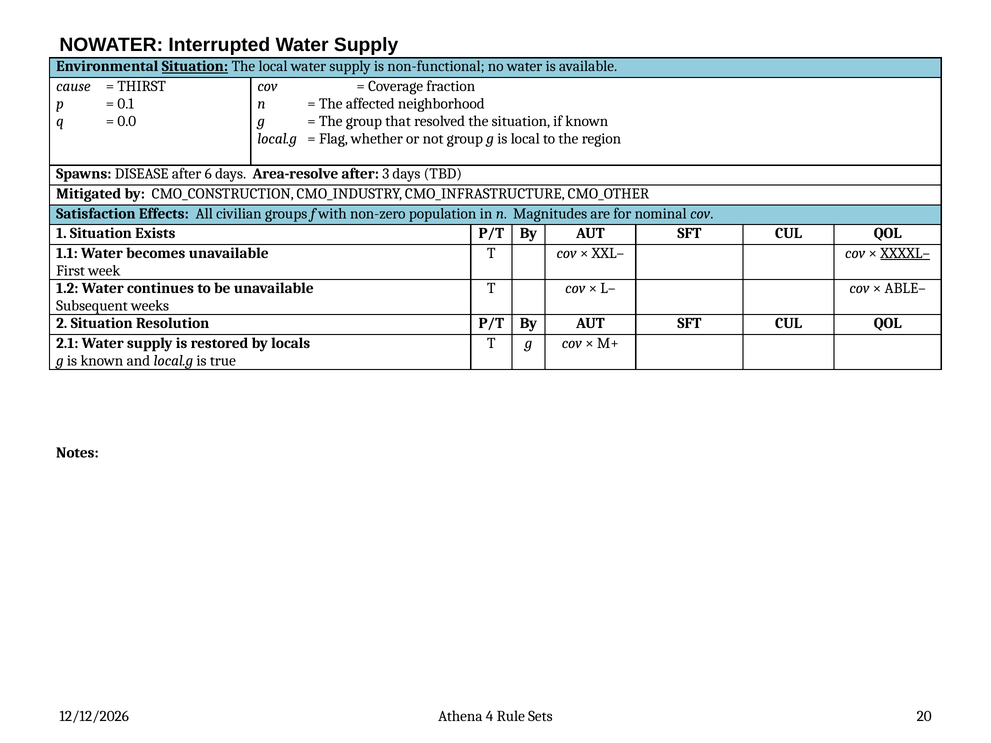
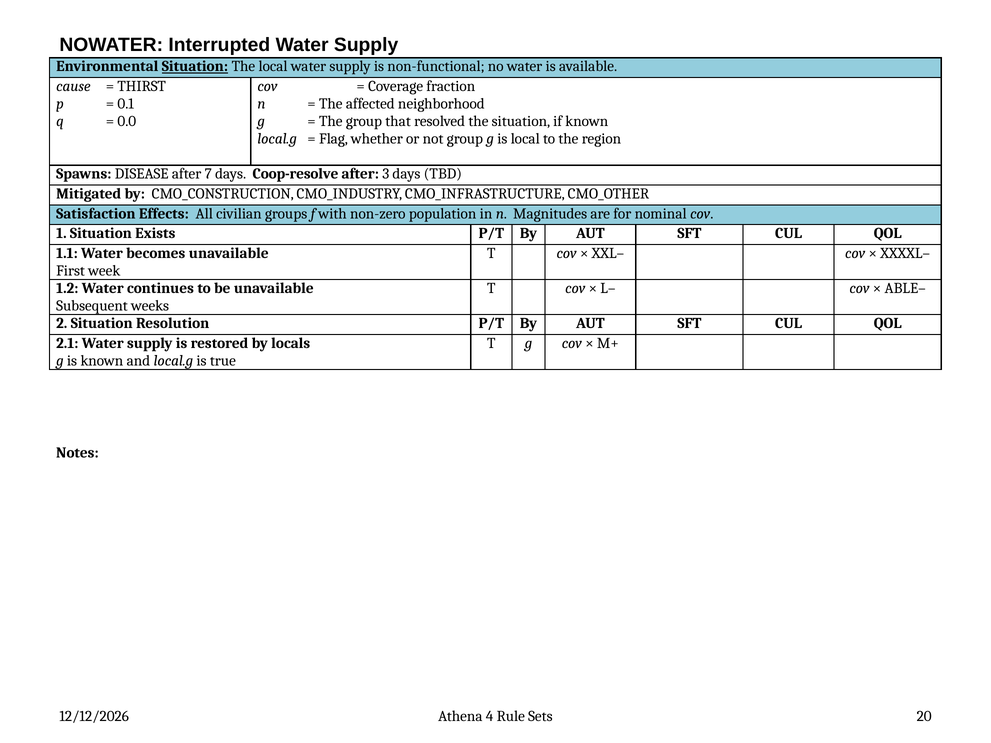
6: 6 -> 7
Area-resolve: Area-resolve -> Coop-resolve
XXXXL– underline: present -> none
